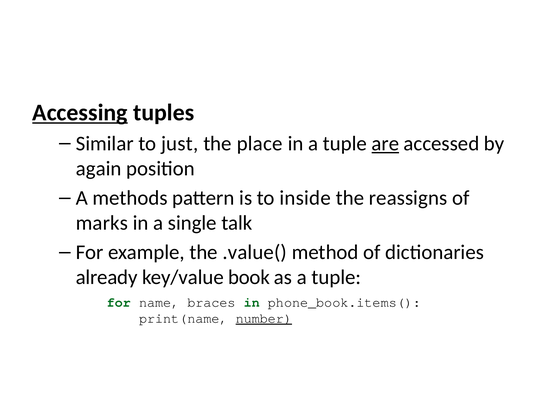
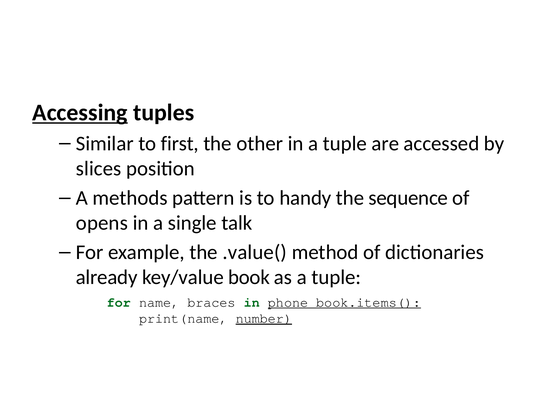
just: just -> first
place: place -> other
are underline: present -> none
again: again -> slices
inside: inside -> handy
reassigns: reassigns -> sequence
marks: marks -> opens
phone_book.items( underline: none -> present
